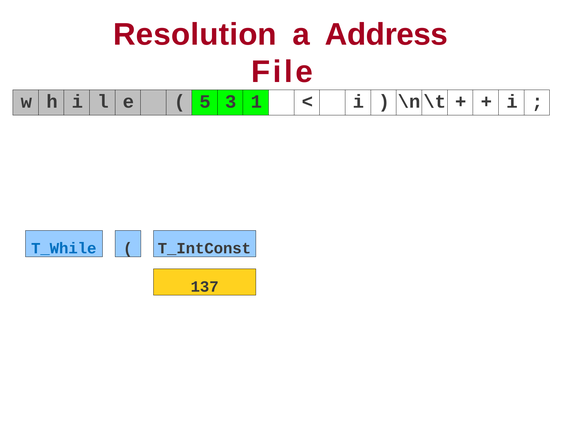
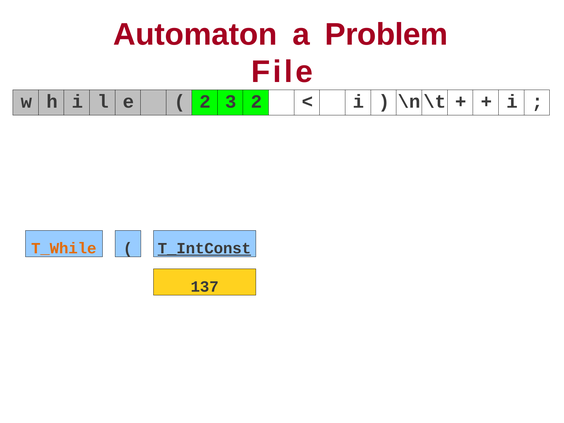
Resolution: Resolution -> Automaton
Address: Address -> Problem
5 at (205, 101): 5 -> 2
3 1: 1 -> 2
T_While colour: blue -> orange
T_IntConst underline: none -> present
